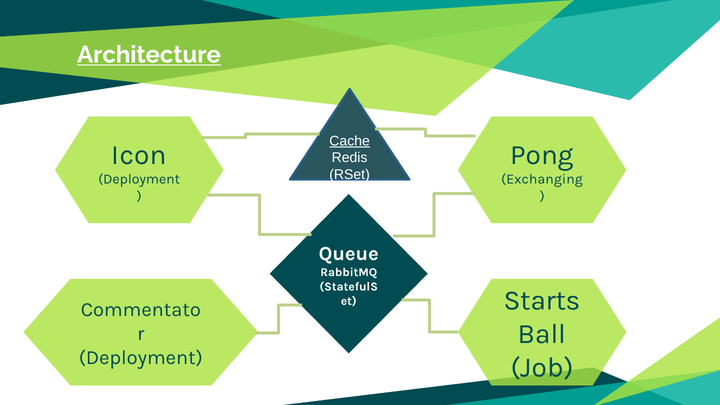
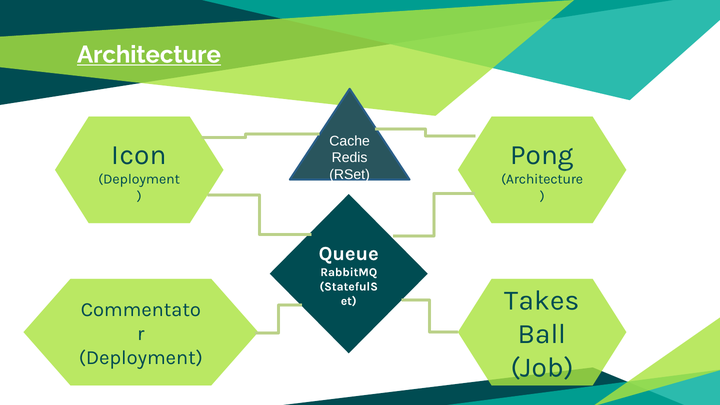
Cache underline: present -> none
Exchanging at (542, 179): Exchanging -> Architecture
Starts: Starts -> Takes
